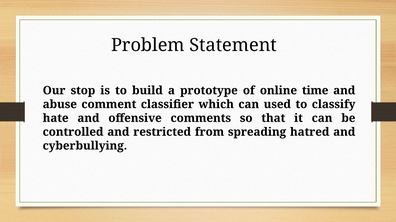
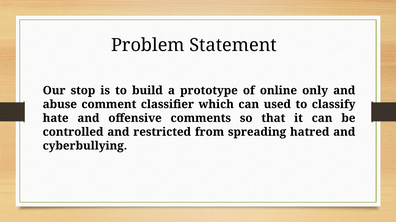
time: time -> only
